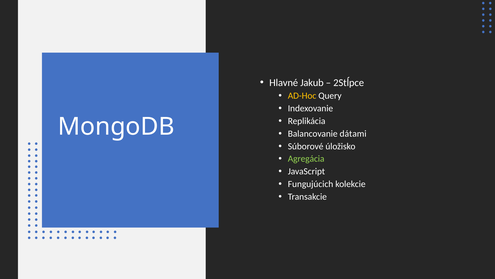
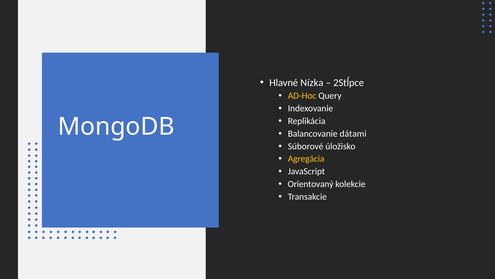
Jakub: Jakub -> Nízka
Agregácia colour: light green -> yellow
Fungujúcich: Fungujúcich -> Orientovaný
